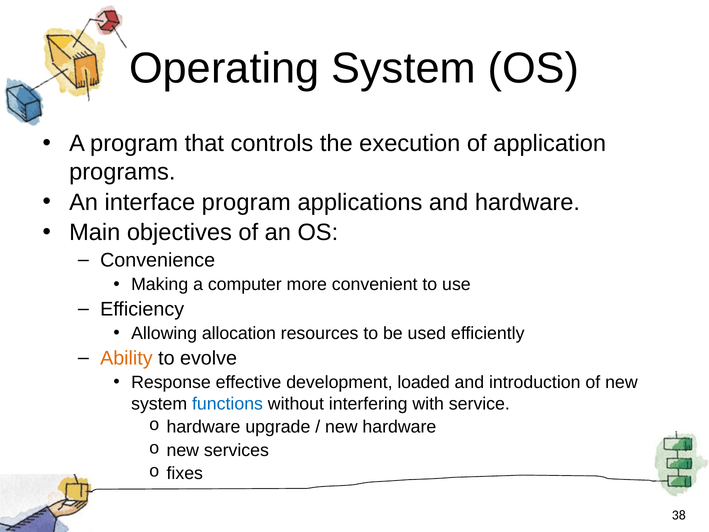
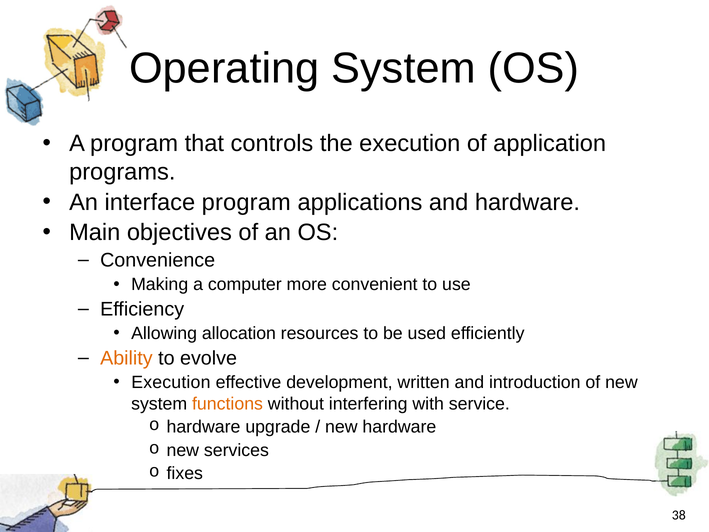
Response at (171, 382): Response -> Execution
loaded: loaded -> written
functions colour: blue -> orange
